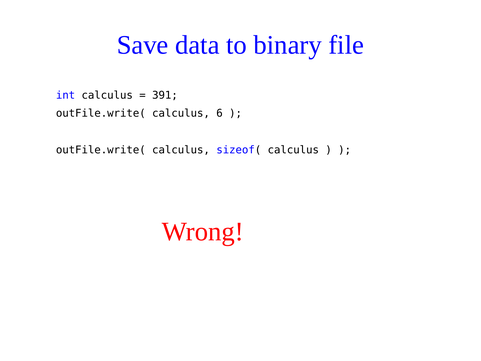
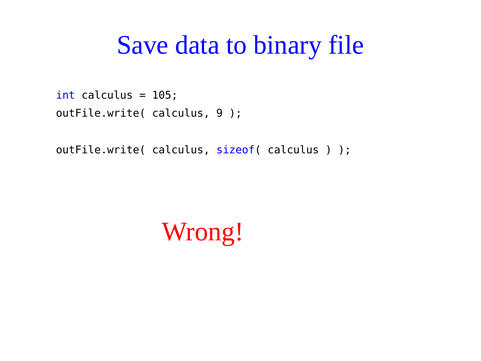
391: 391 -> 105
6: 6 -> 9
